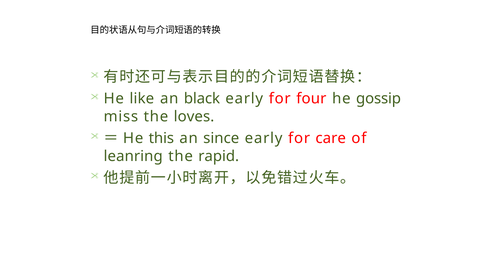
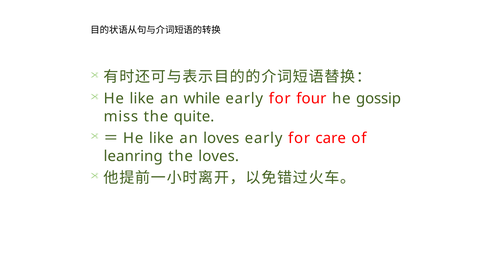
black: black -> while
loves: loves -> quite
this at (161, 138): this -> like
an since: since -> loves
the rapid: rapid -> loves
